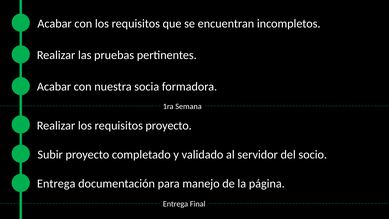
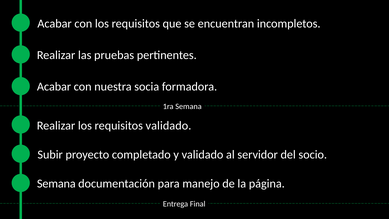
requisitos proyecto: proyecto -> validado
Entrega at (56, 184): Entrega -> Semana
